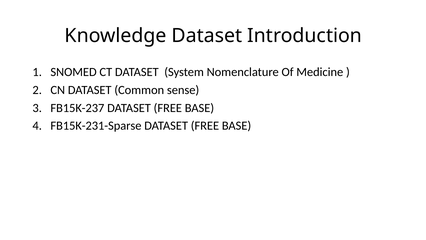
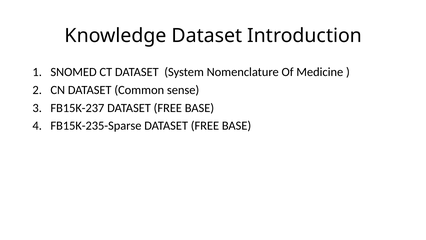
FB15K-231-Sparse: FB15K-231-Sparse -> FB15K-235-Sparse
